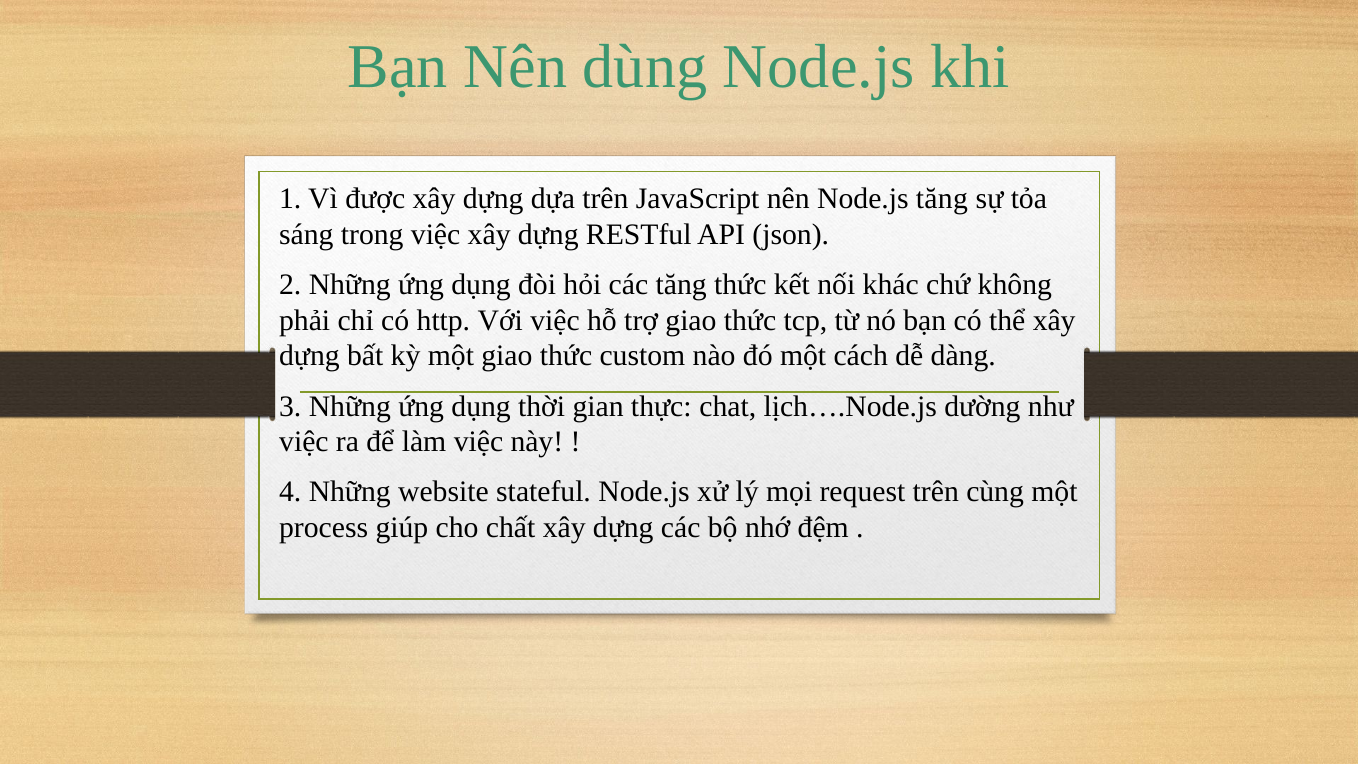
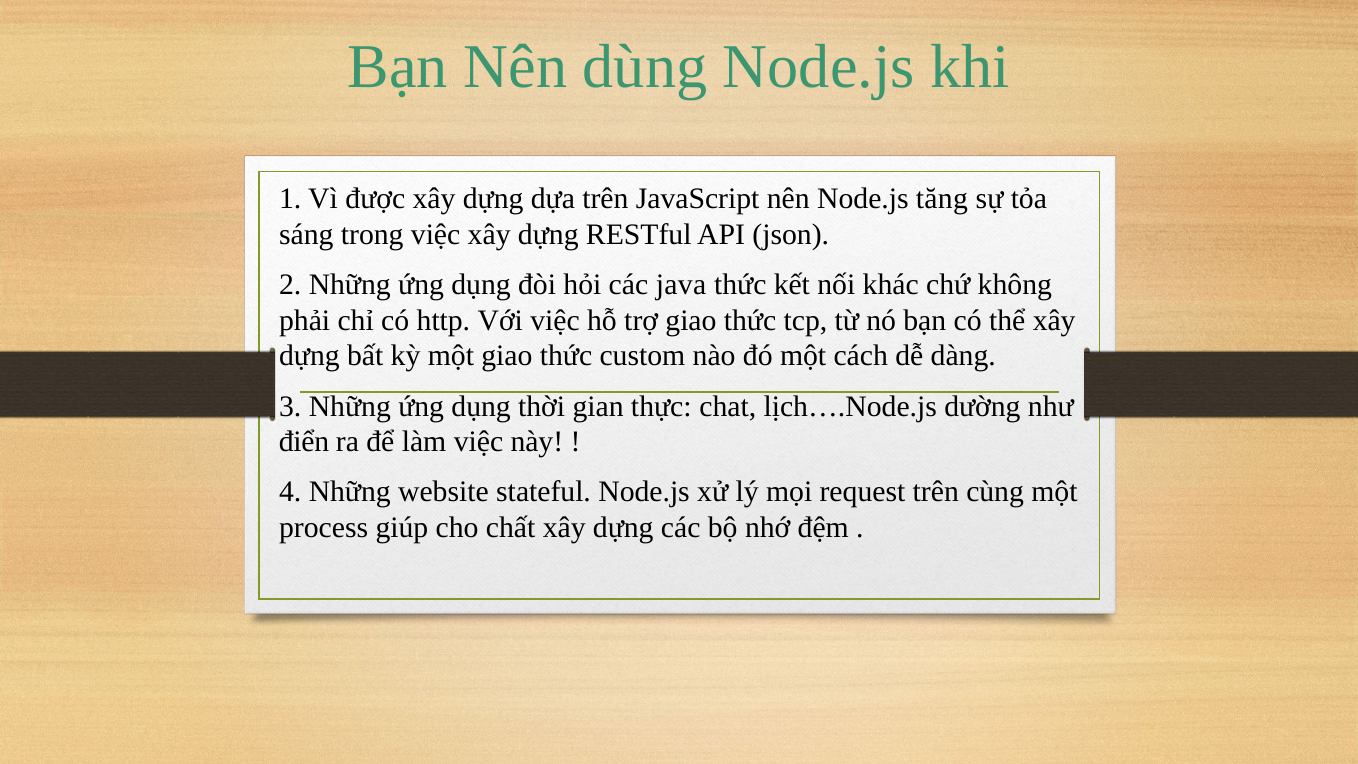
các tăng: tăng -> java
việc at (304, 442): việc -> điển
